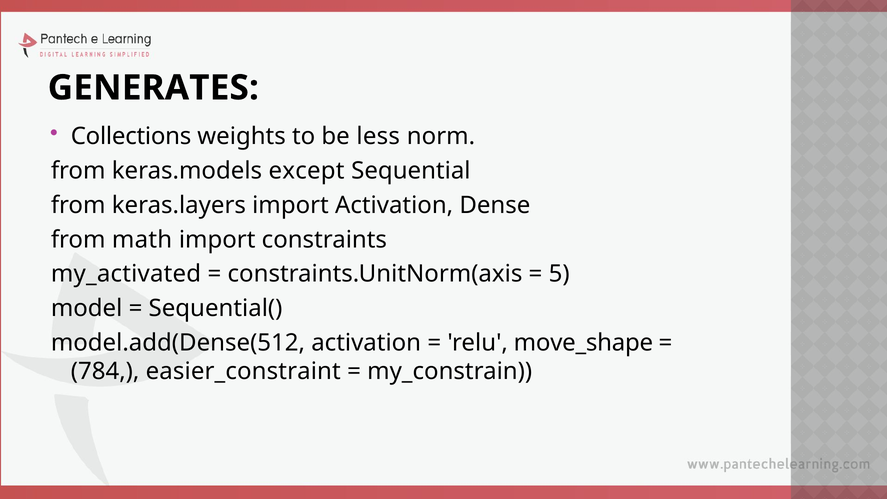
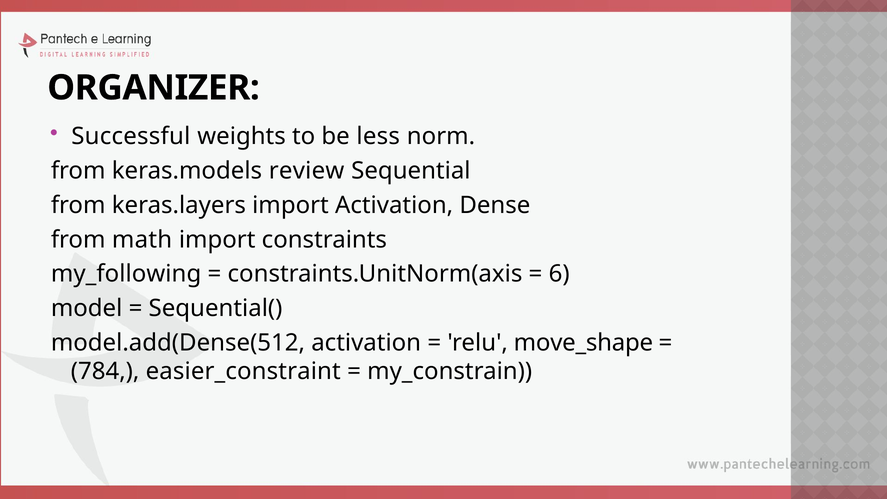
GENERATES: GENERATES -> ORGANIZER
Collections: Collections -> Successful
except: except -> review
my_activated: my_activated -> my_following
5: 5 -> 6
